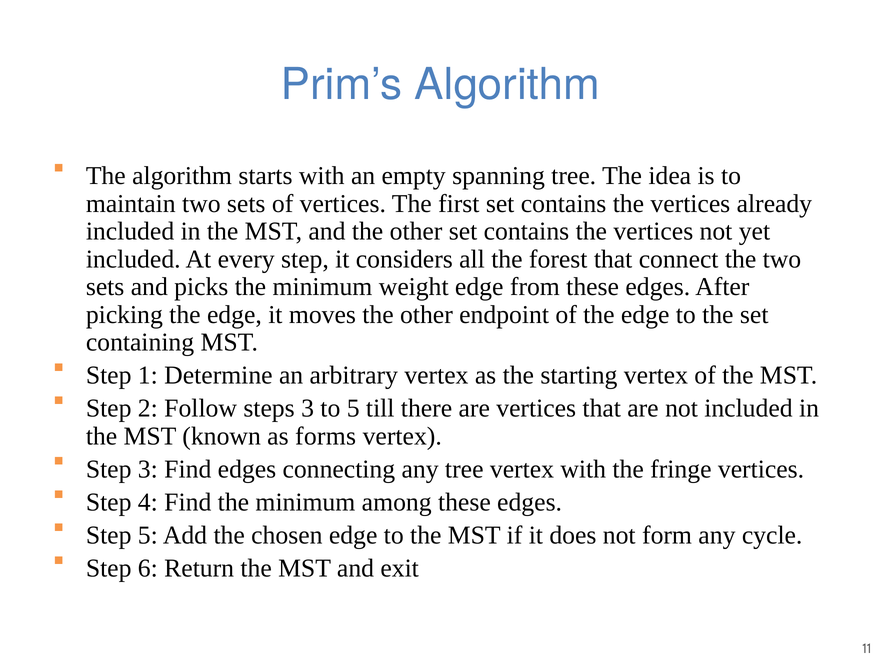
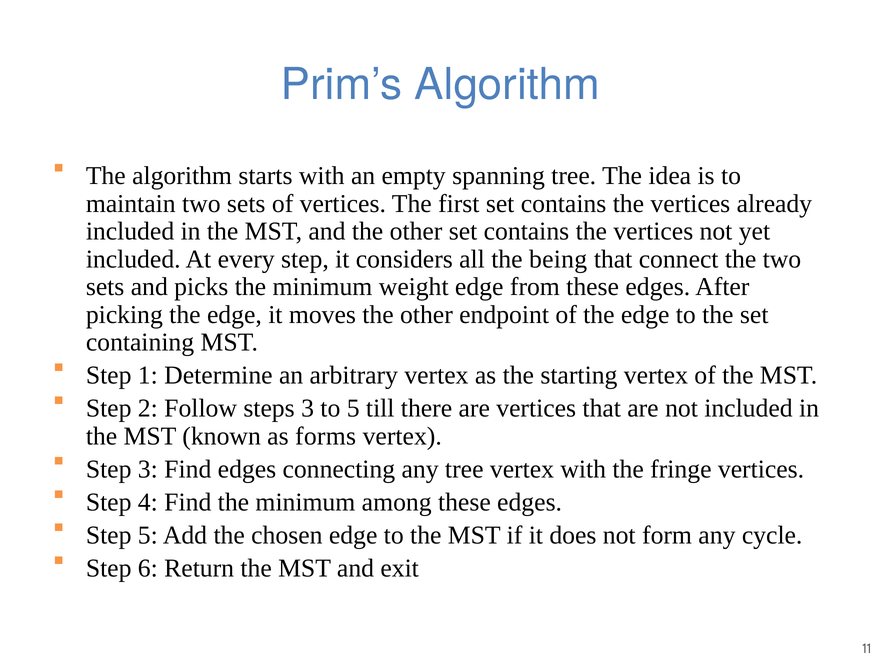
forest: forest -> being
